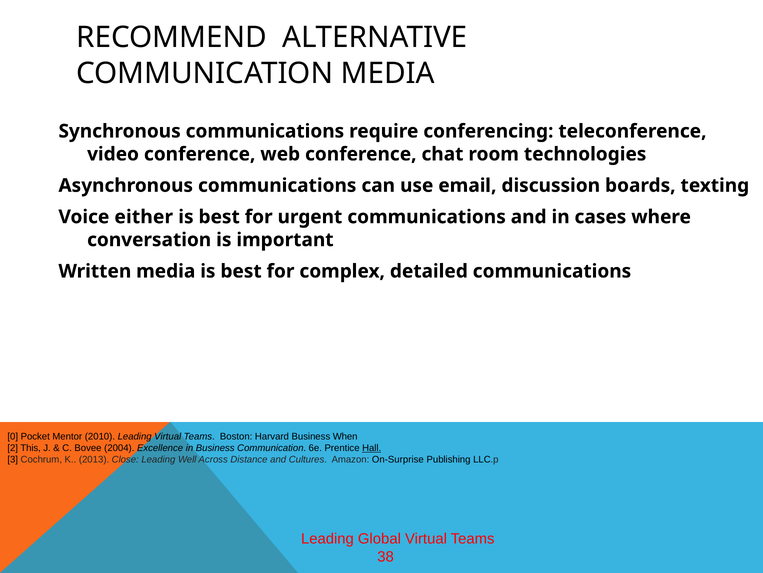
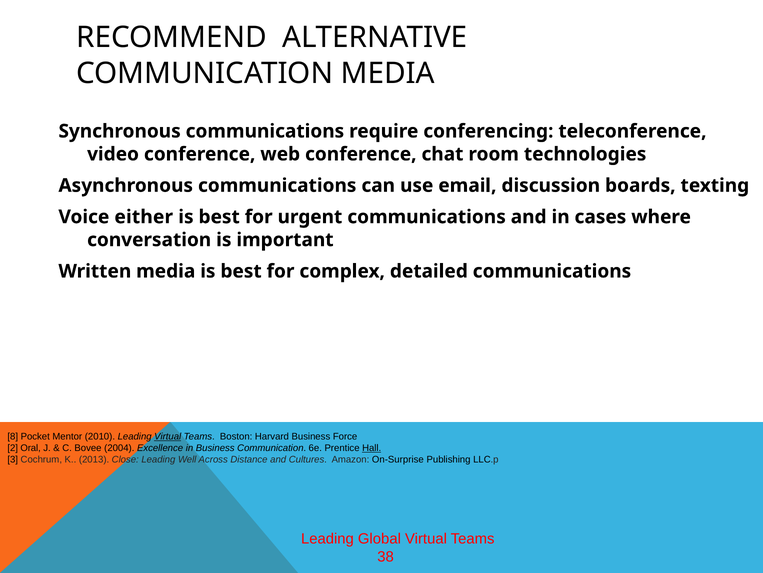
0: 0 -> 8
Virtual at (168, 436) underline: none -> present
When: When -> Force
This: This -> Oral
